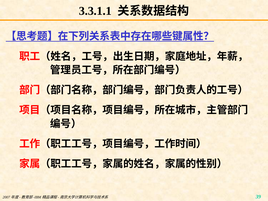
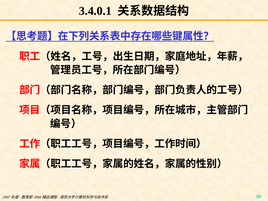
3.3.1.1: 3.3.1.1 -> 3.4.0.1
